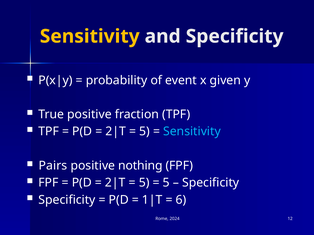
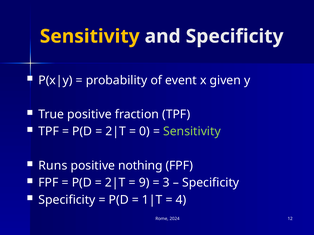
5 at (145, 132): 5 -> 0
Sensitivity at (192, 132) colour: light blue -> light green
Pairs: Pairs -> Runs
5 at (144, 183): 5 -> 9
5 at (166, 183): 5 -> 3
6: 6 -> 4
